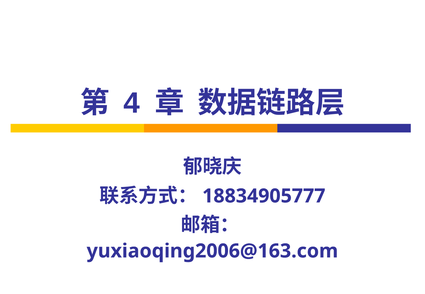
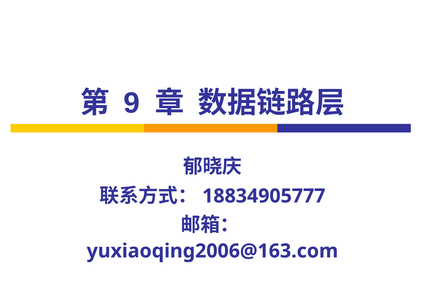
4: 4 -> 9
